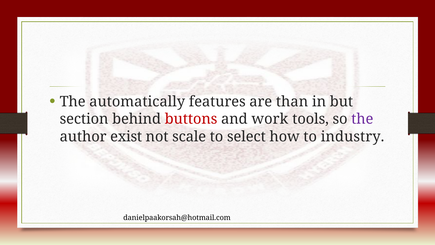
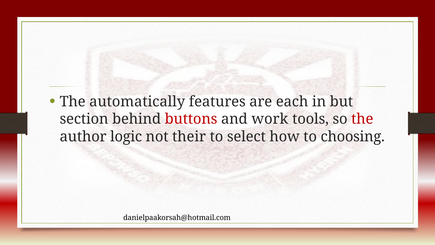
than: than -> each
the at (362, 119) colour: purple -> red
exist: exist -> logic
scale: scale -> their
industry: industry -> choosing
